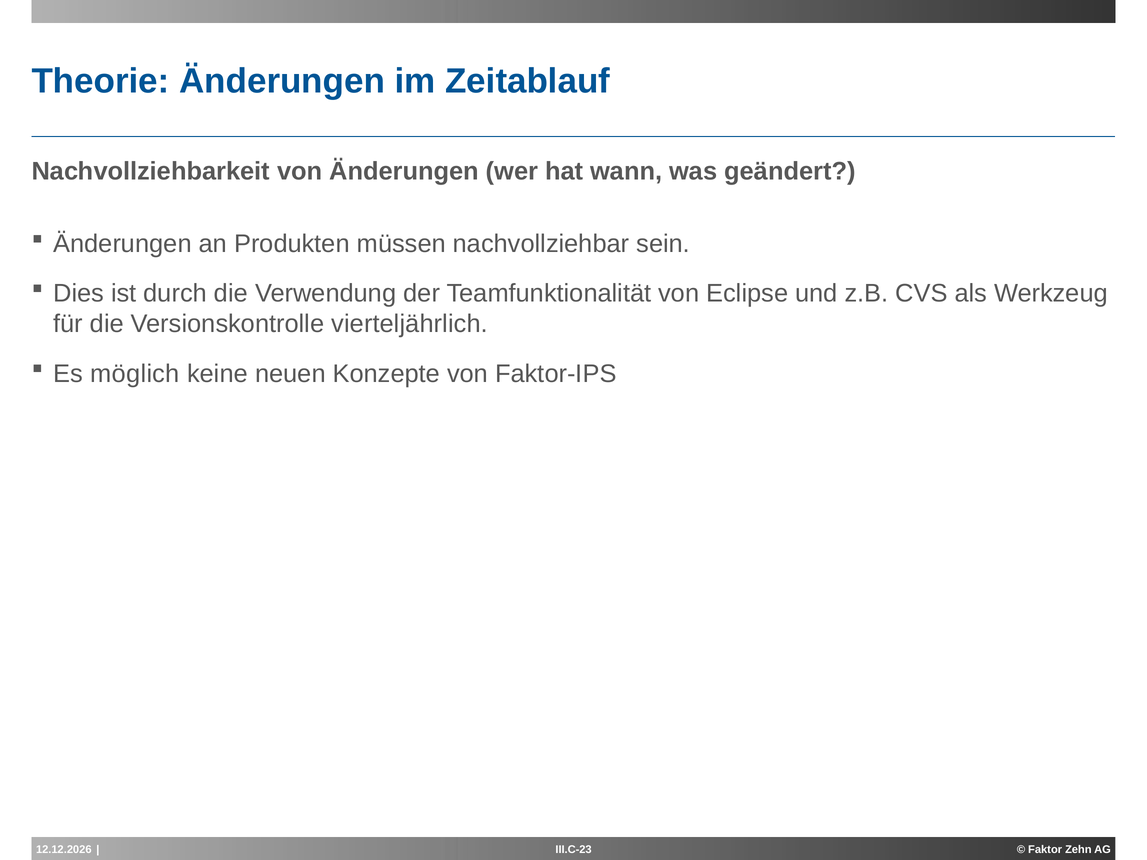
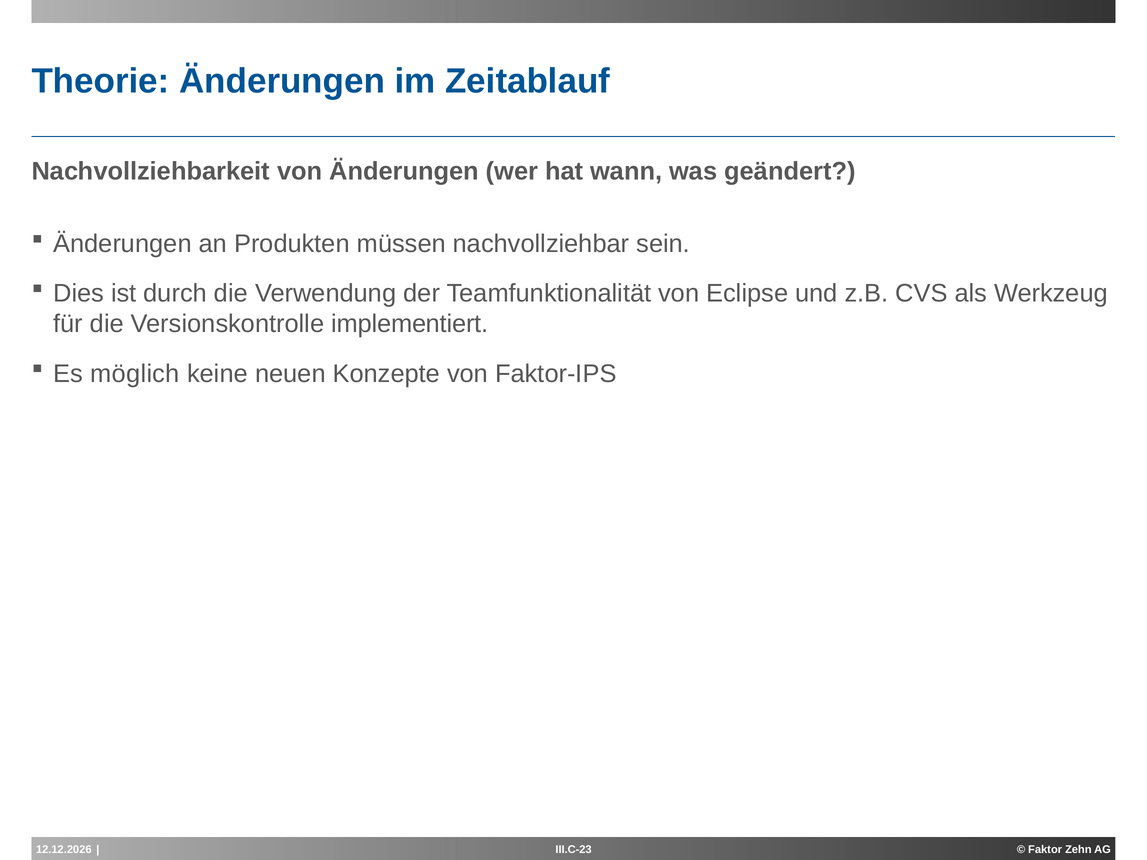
vierteljährlich: vierteljährlich -> implementiert
